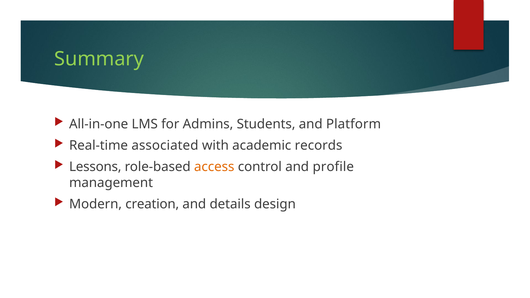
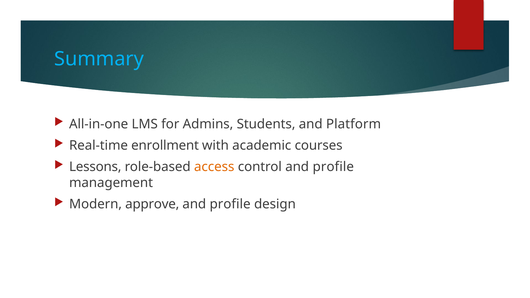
Summary colour: light green -> light blue
associated: associated -> enrollment
records: records -> courses
creation: creation -> approve
details at (230, 204): details -> profile
